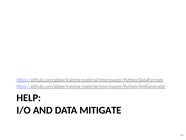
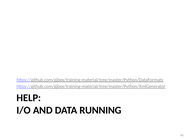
MITIGATE: MITIGATE -> RUNNING
